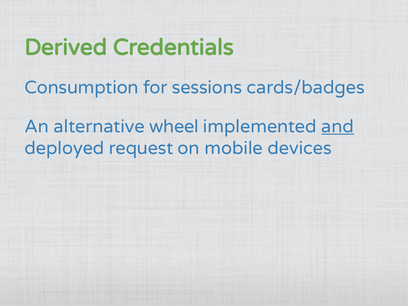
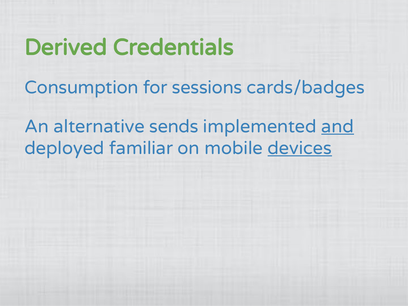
wheel: wheel -> sends
request: request -> familiar
devices underline: none -> present
